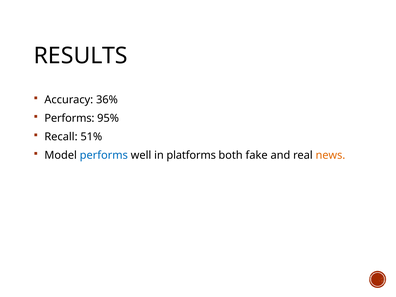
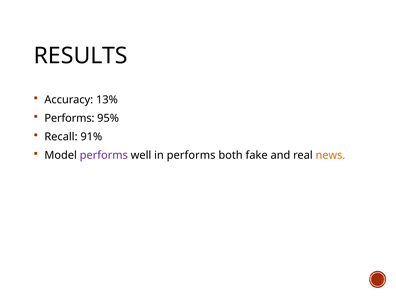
36%: 36% -> 13%
51%: 51% -> 91%
performs at (104, 155) colour: blue -> purple
in platforms: platforms -> performs
